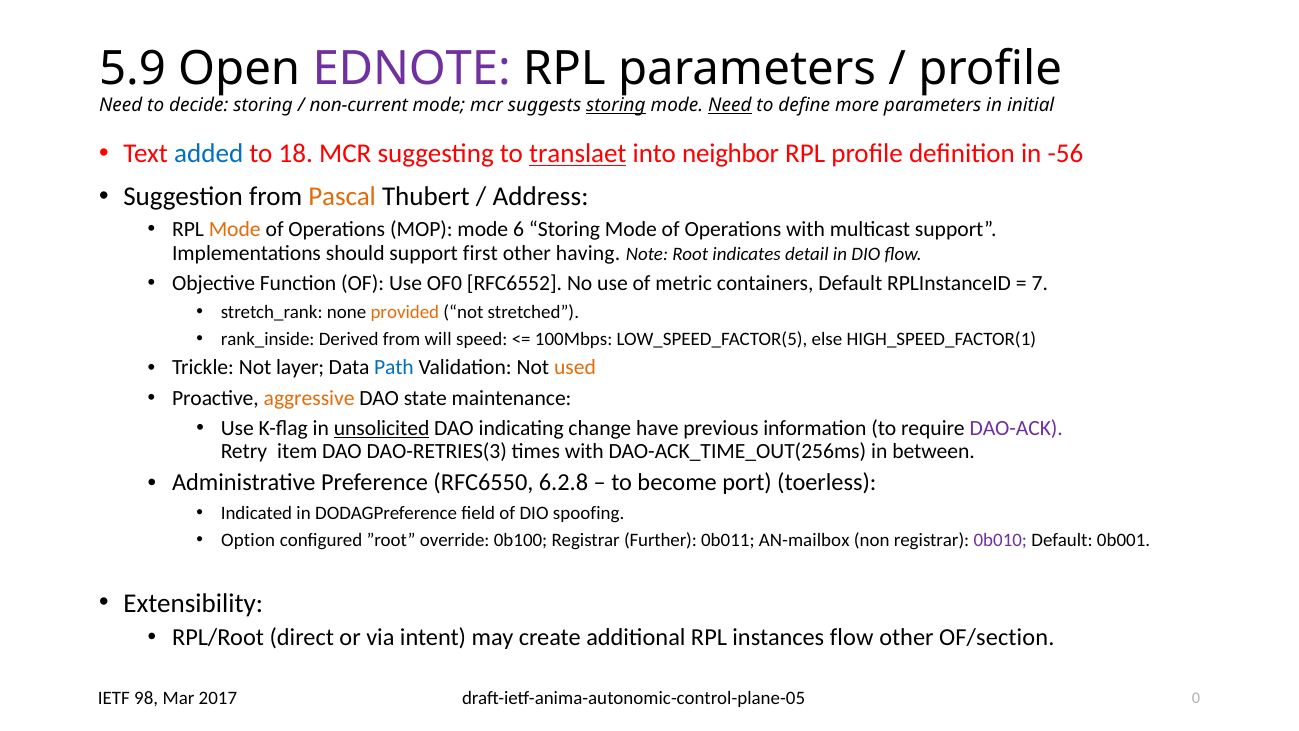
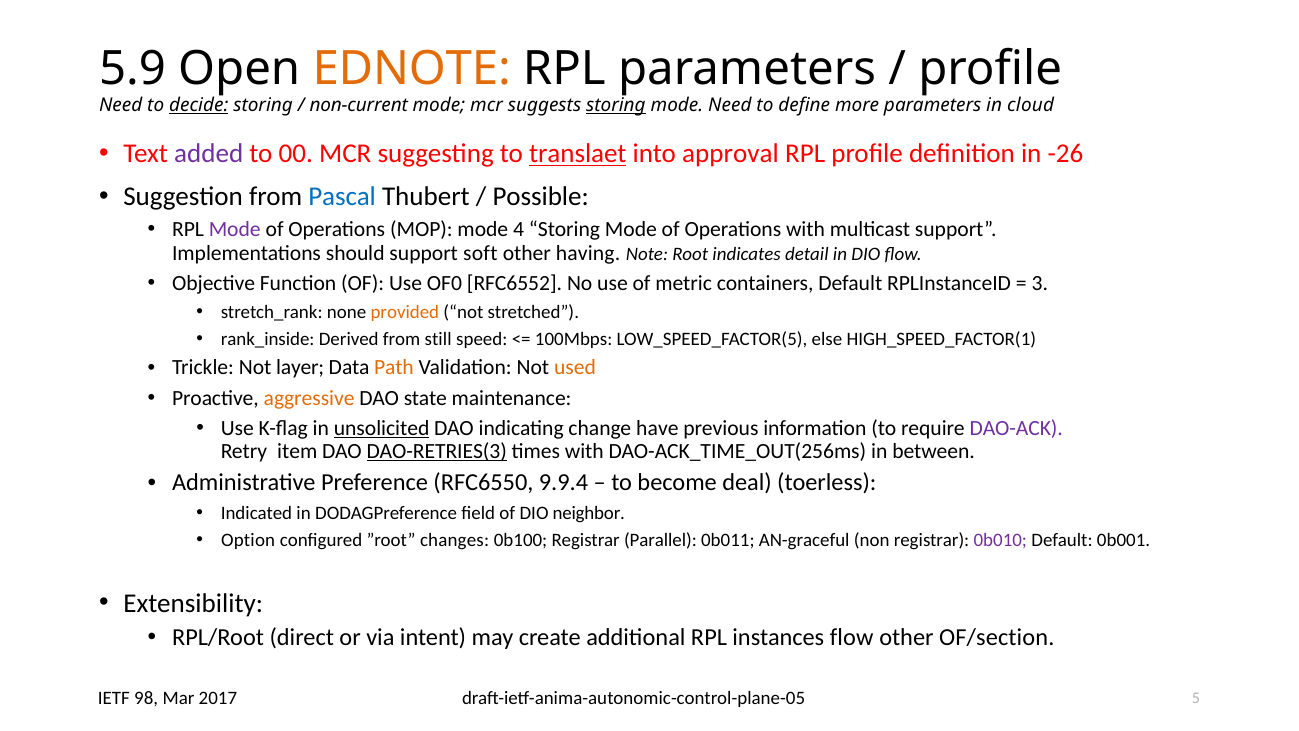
EDNOTE colour: purple -> orange
decide underline: none -> present
Need at (730, 105) underline: present -> none
initial: initial -> cloud
added colour: blue -> purple
18: 18 -> 00
neighbor: neighbor -> approval
-56: -56 -> -26
Pascal colour: orange -> blue
Address: Address -> Possible
Mode at (235, 230) colour: orange -> purple
6: 6 -> 4
first: first -> soft
7: 7 -> 3
will: will -> still
Path colour: blue -> orange
DAO-RETRIES(3 underline: none -> present
6.2.8: 6.2.8 -> 9.9.4
port: port -> deal
spoofing: spoofing -> neighbor
override: override -> changes
Further: Further -> Parallel
AN-mailbox: AN-mailbox -> AN-graceful
0: 0 -> 5
